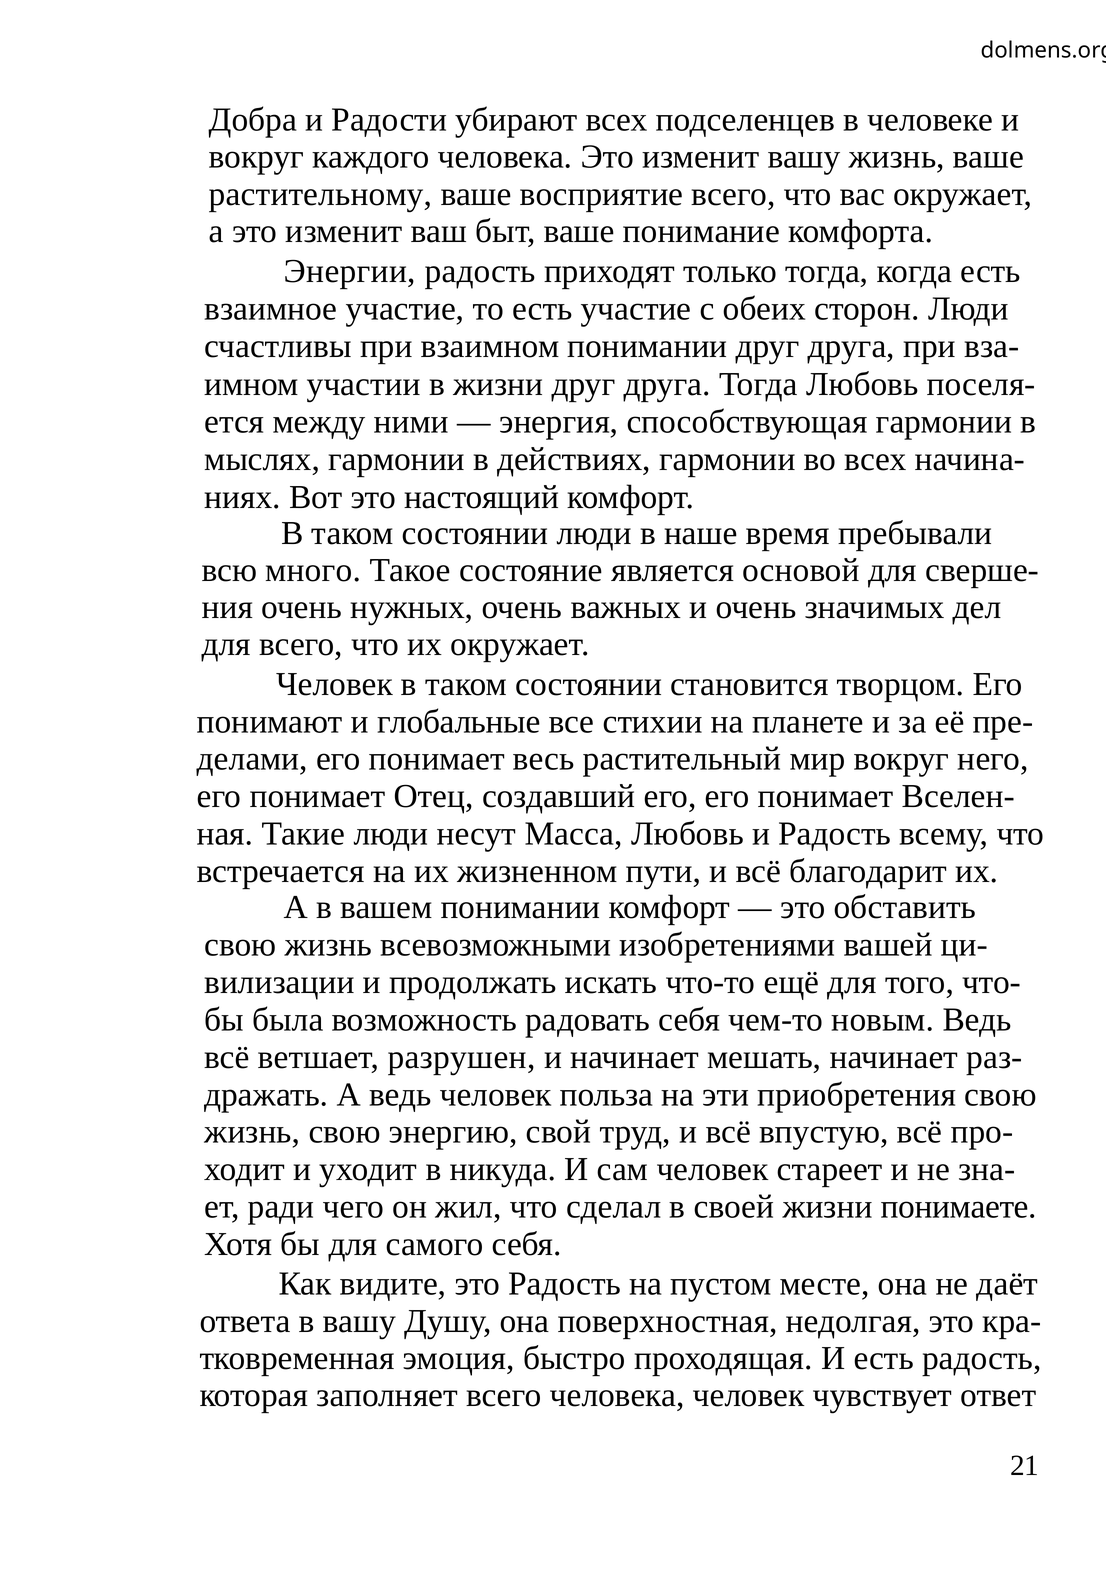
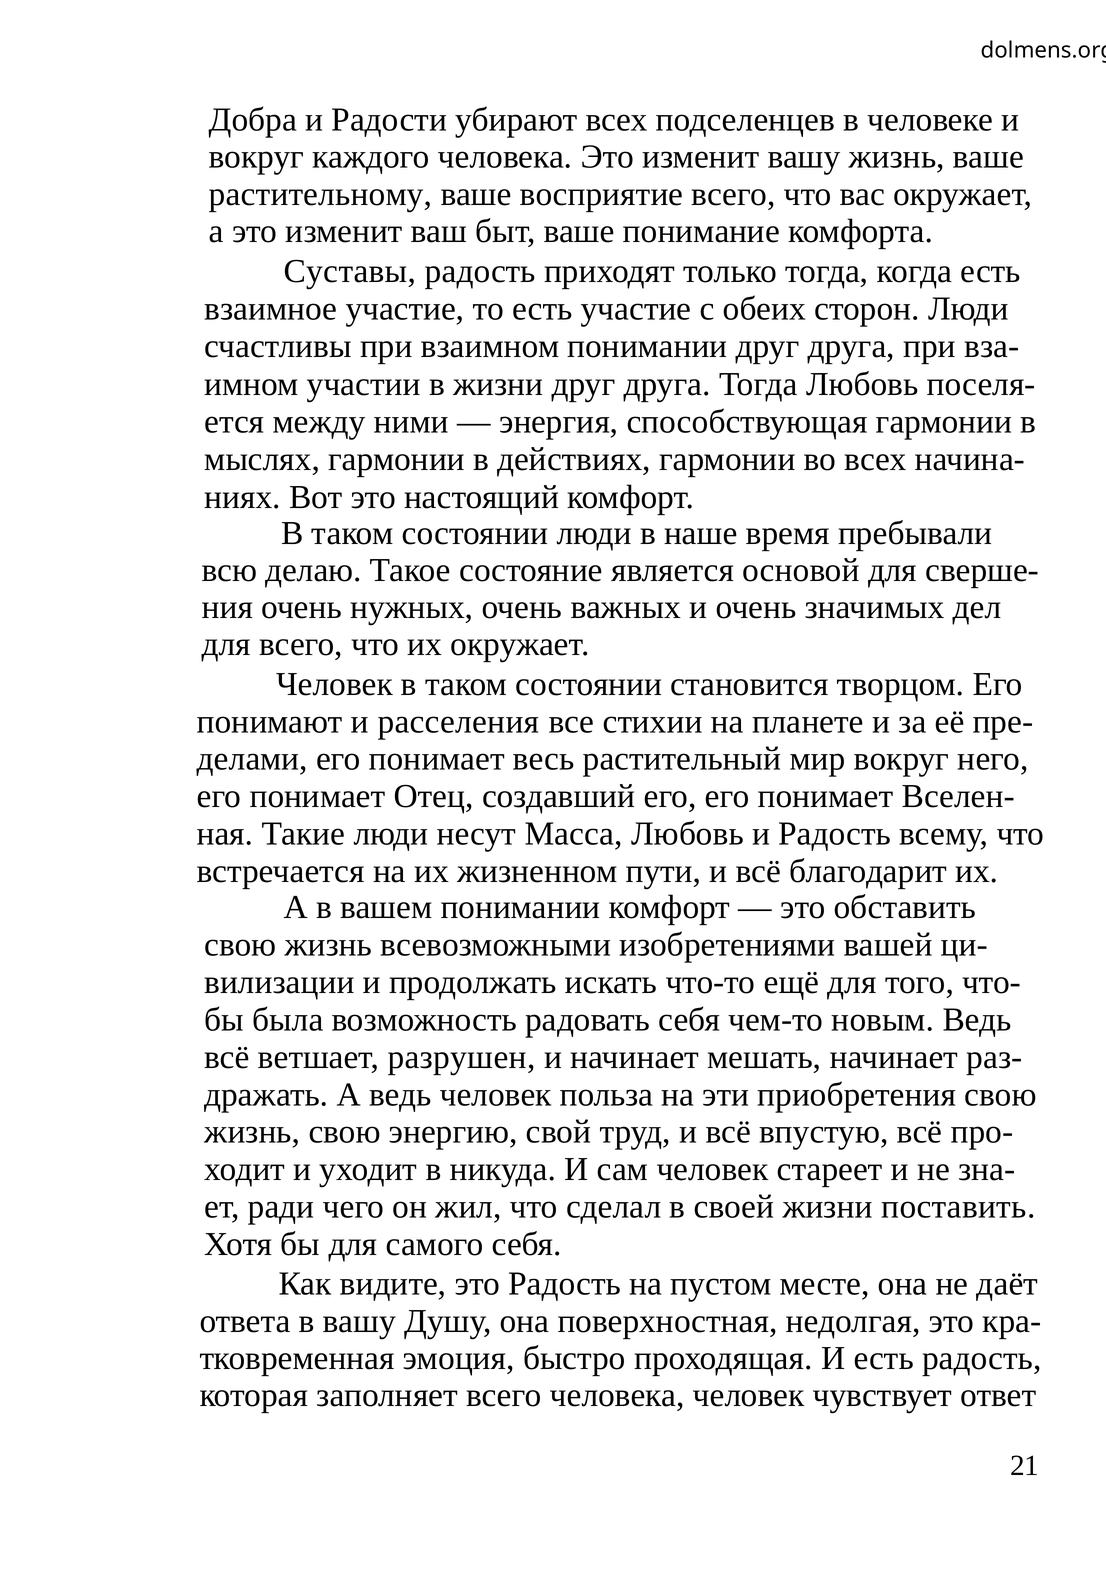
Энергии: Энергии -> Суставы
много: много -> делаю
глобальные: глобальные -> расселения
понимаете: понимаете -> поставить
